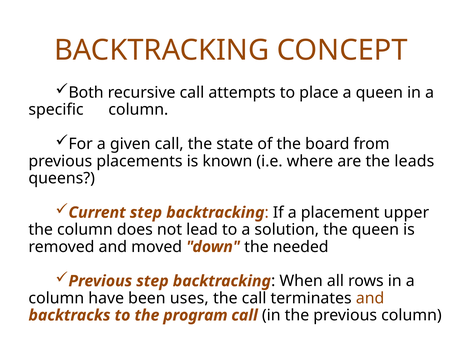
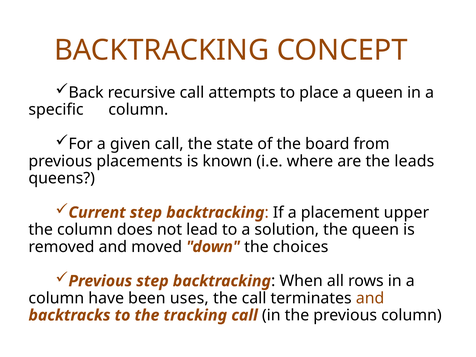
Both: Both -> Back
needed: needed -> choices
program: program -> tracking
